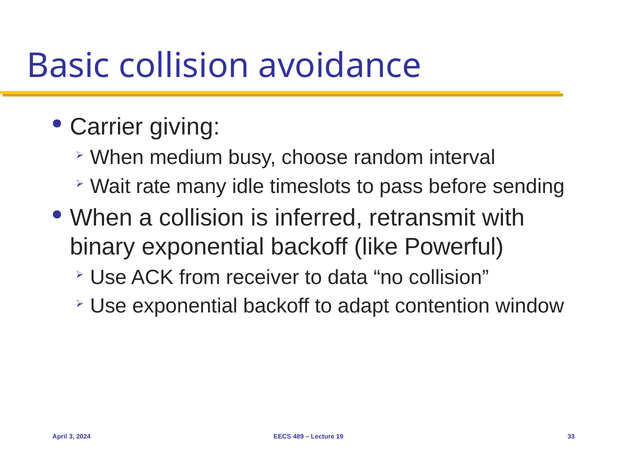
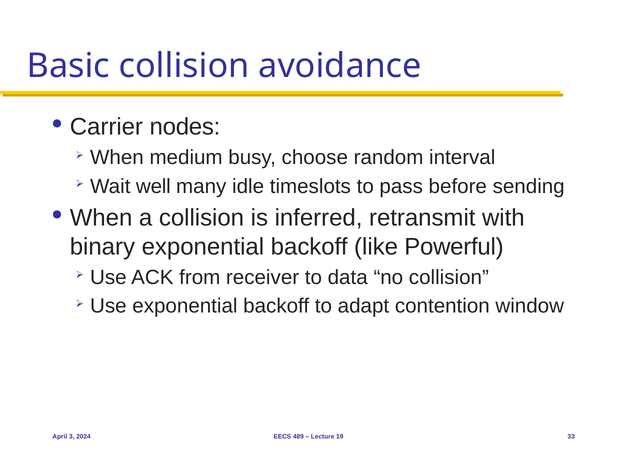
giving: giving -> nodes
rate: rate -> well
